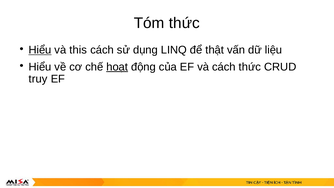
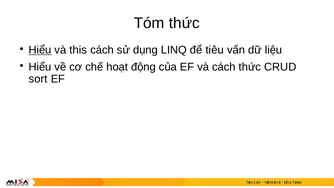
thật: thật -> tiêu
hoạt underline: present -> none
truy: truy -> sort
